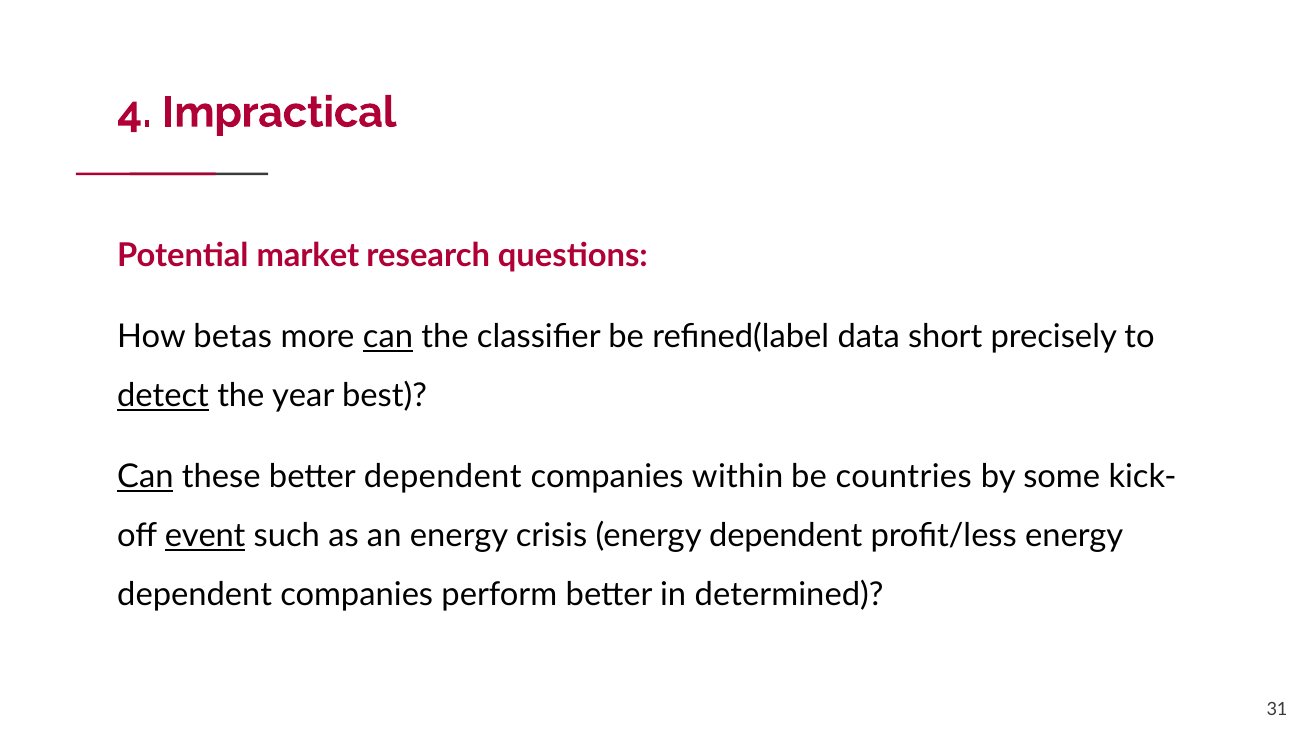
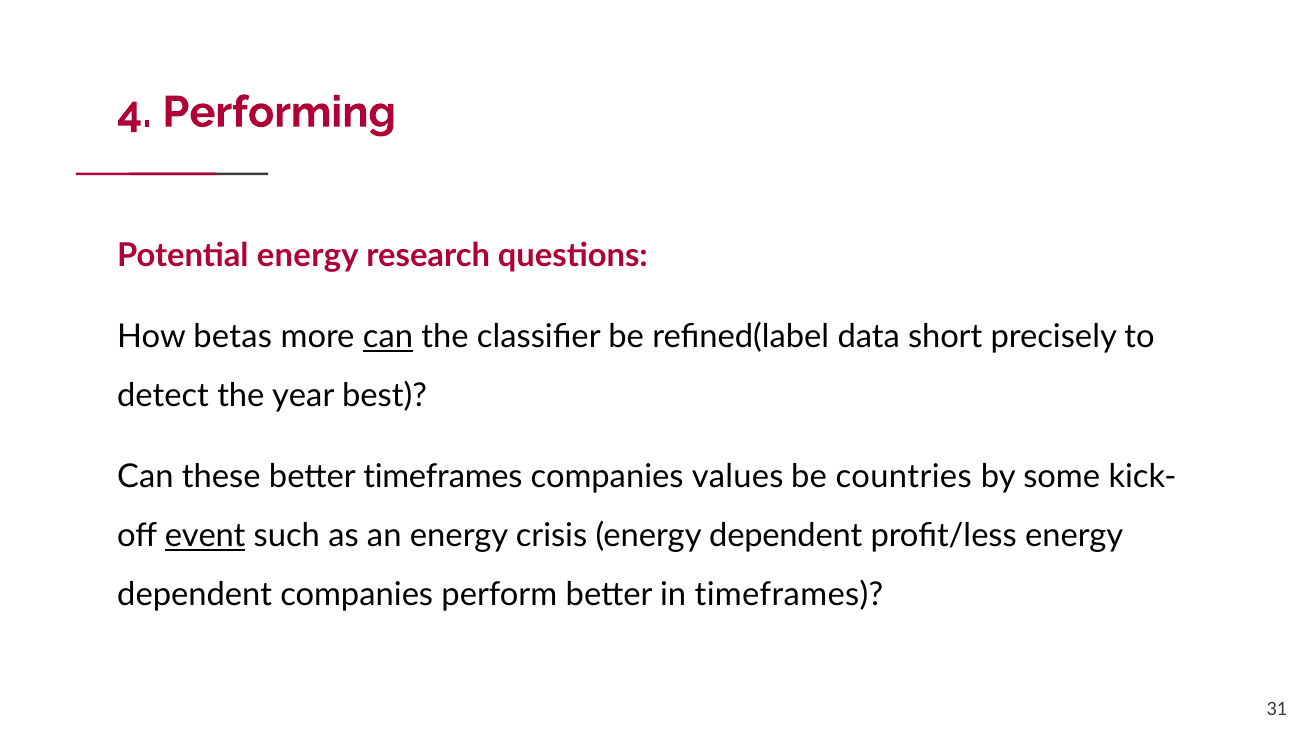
Impractical: Impractical -> Performing
Potential market: market -> energy
detect underline: present -> none
Can at (145, 476) underline: present -> none
better dependent: dependent -> timeframes
within: within -> values
in determined: determined -> timeframes
